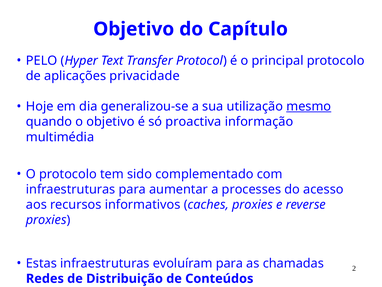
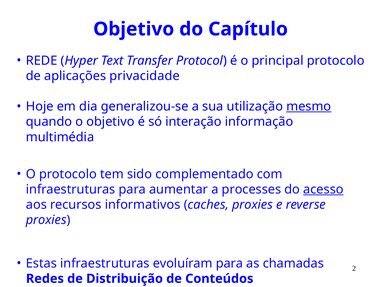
PELO: PELO -> REDE
proactiva: proactiva -> interação
acesso underline: none -> present
